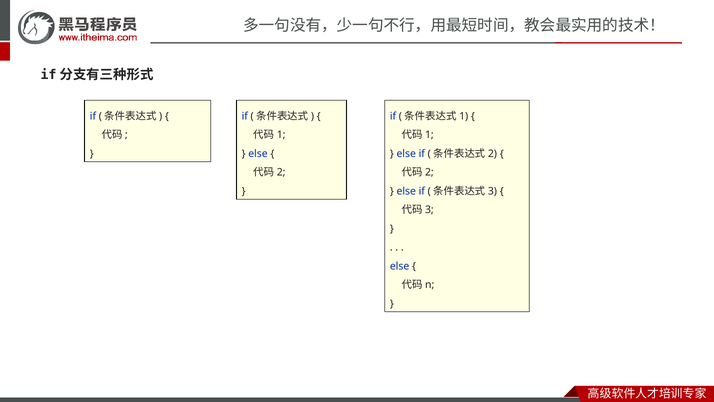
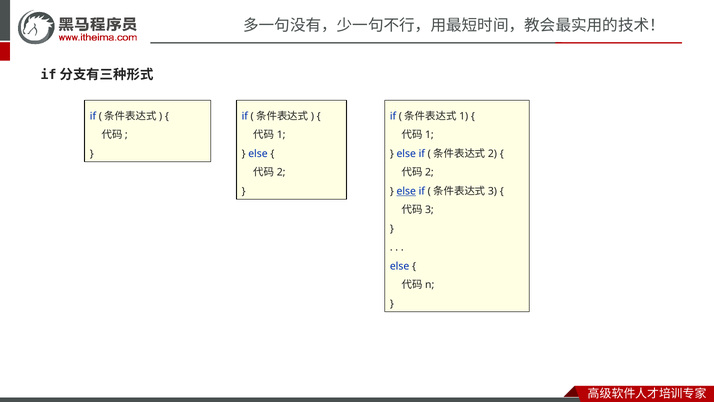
else at (406, 191) underline: none -> present
